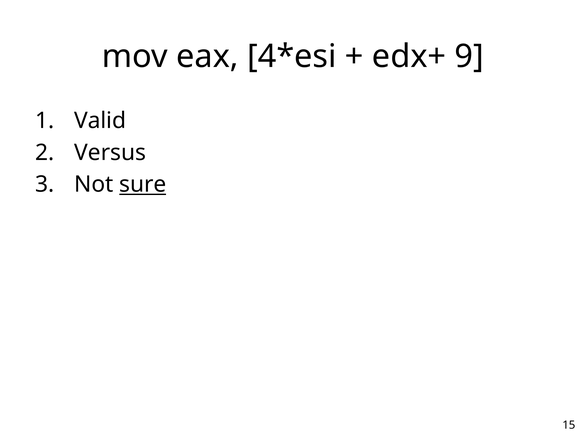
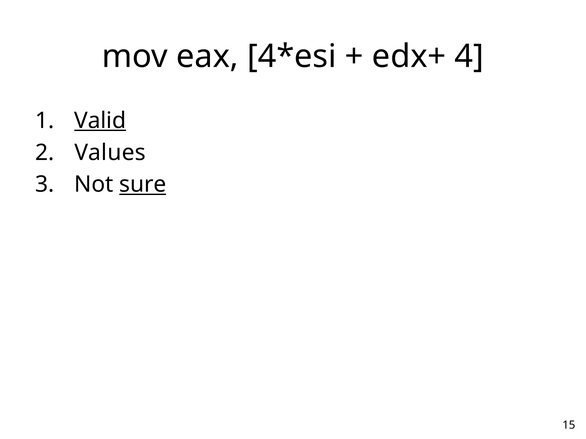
9: 9 -> 4
Valid underline: none -> present
Versus: Versus -> Values
